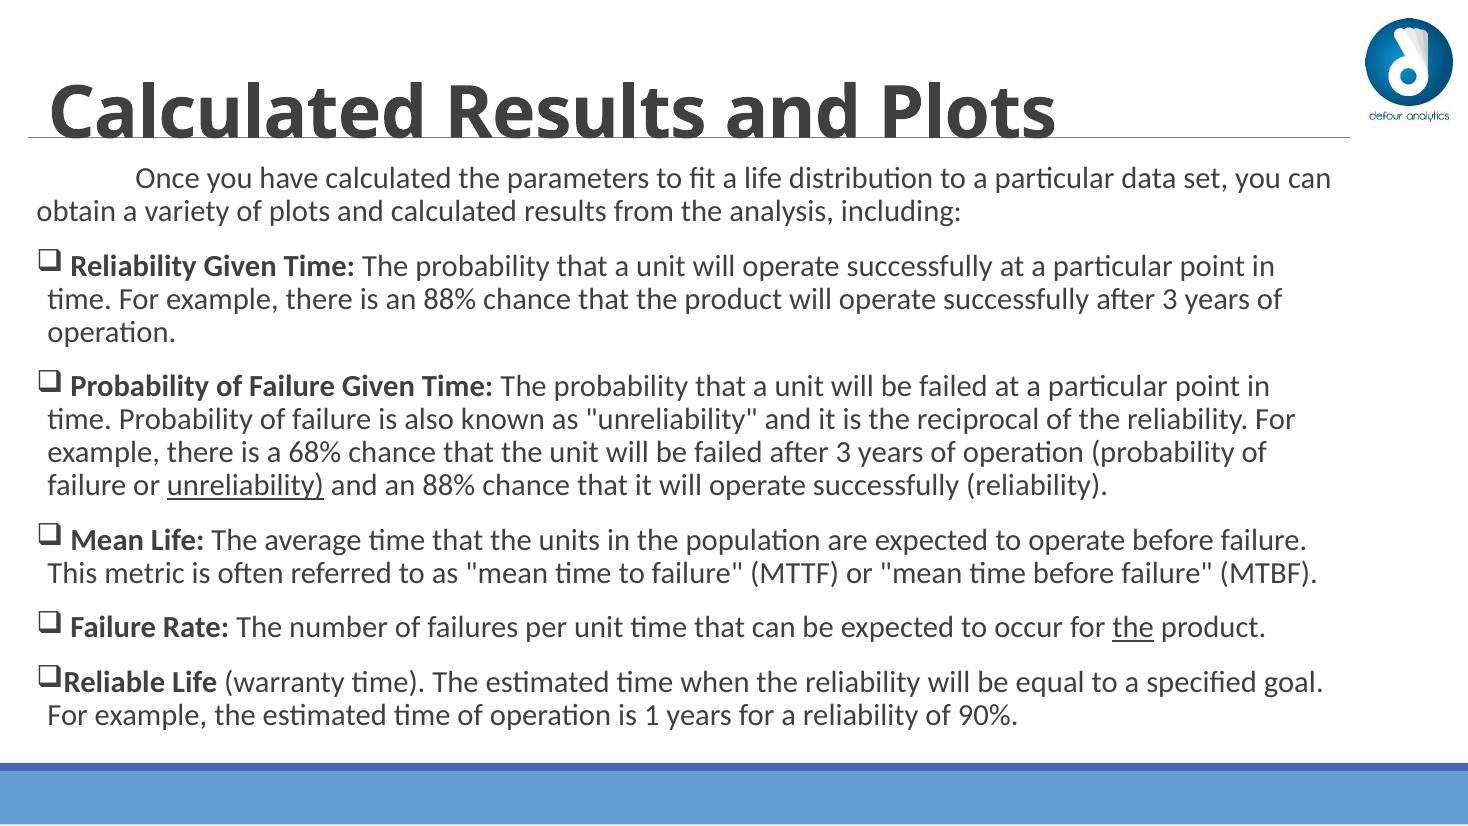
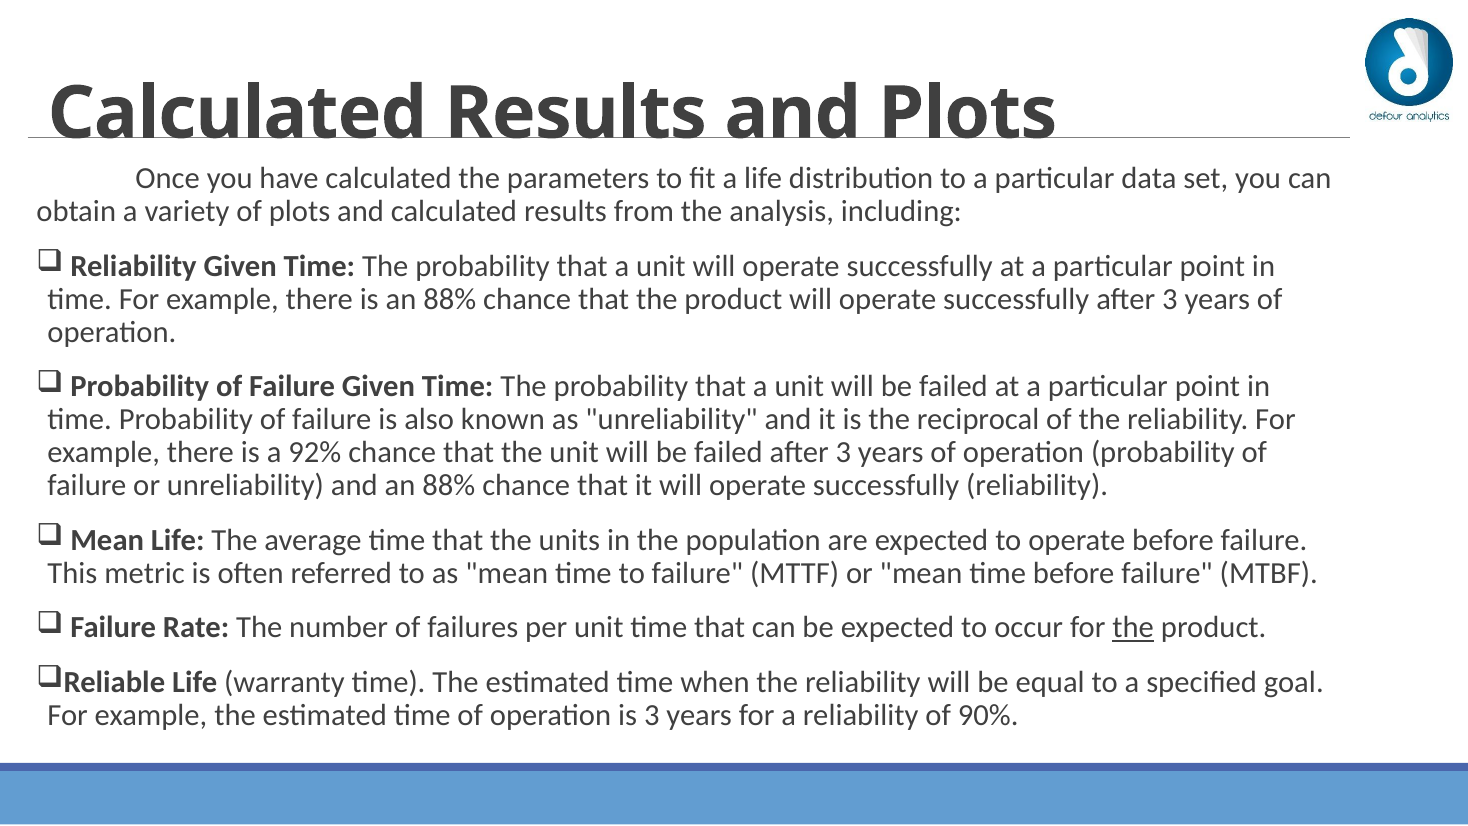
68%: 68% -> 92%
unreliability at (245, 486) underline: present -> none
is 1: 1 -> 3
